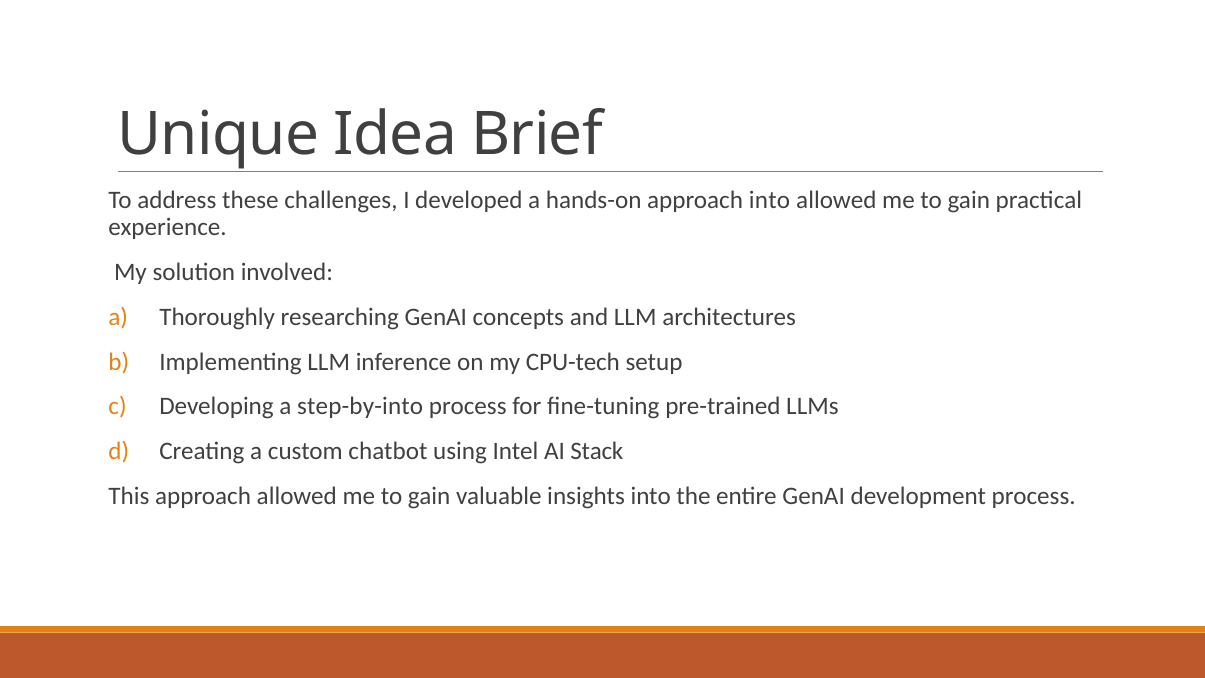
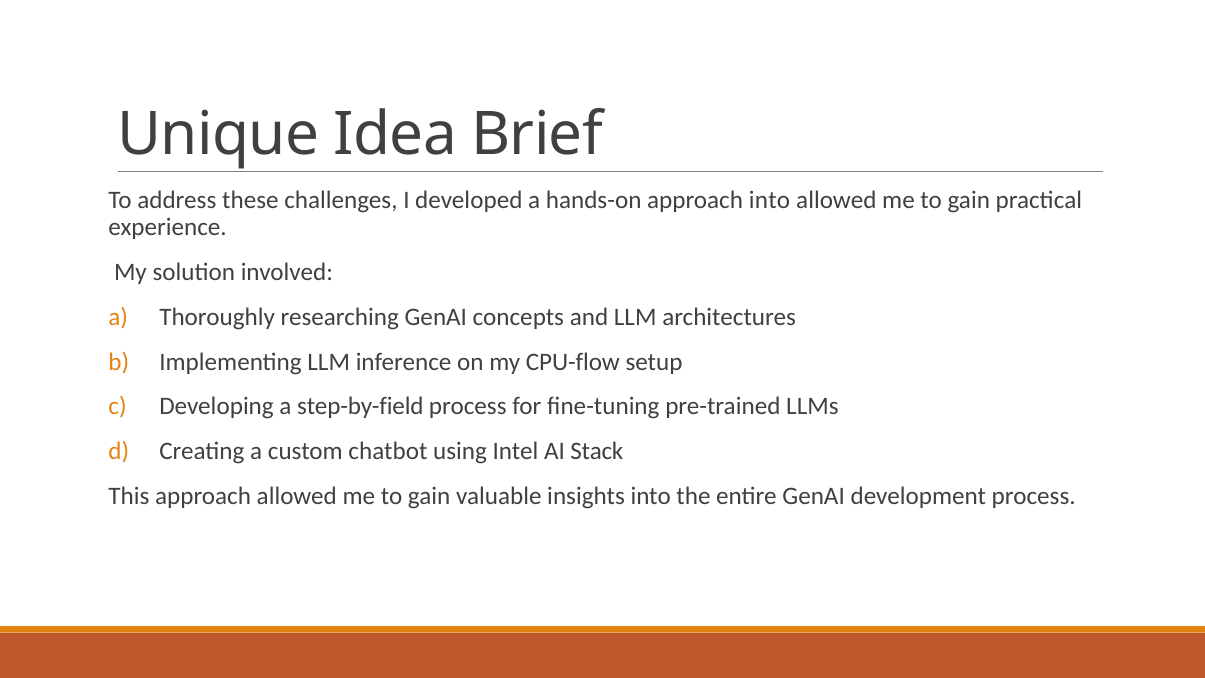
CPU-tech: CPU-tech -> CPU-flow
step-by-into: step-by-into -> step-by-field
